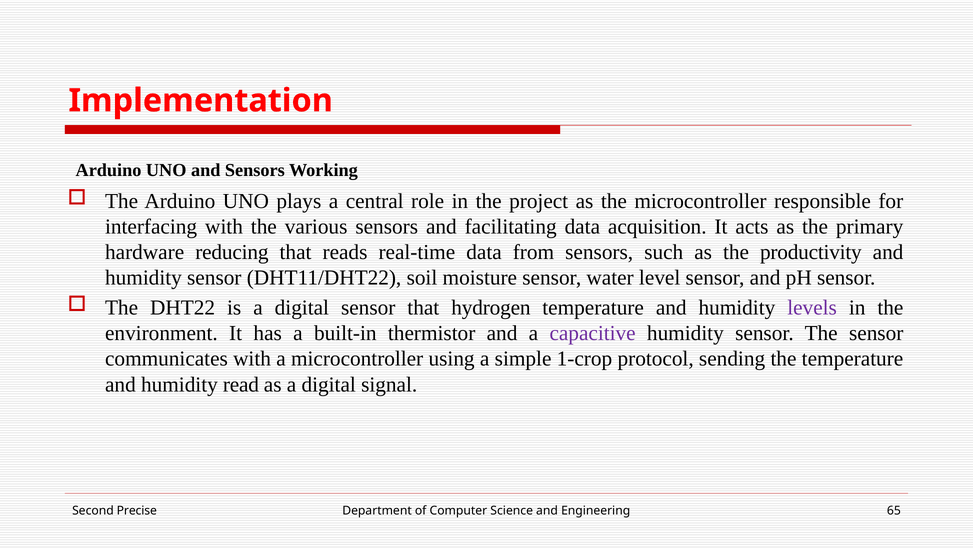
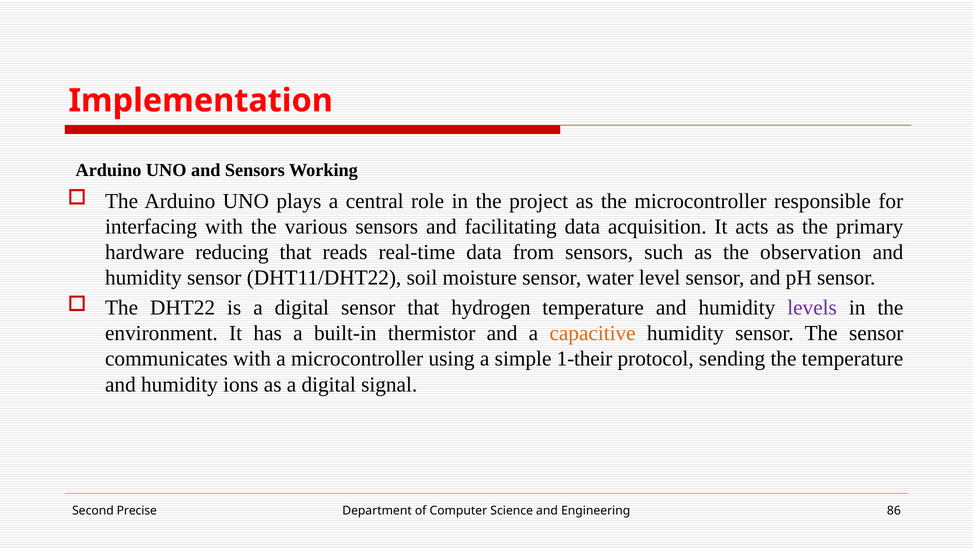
productivity: productivity -> observation
capacitive colour: purple -> orange
1-crop: 1-crop -> 1-their
read: read -> ions
65: 65 -> 86
